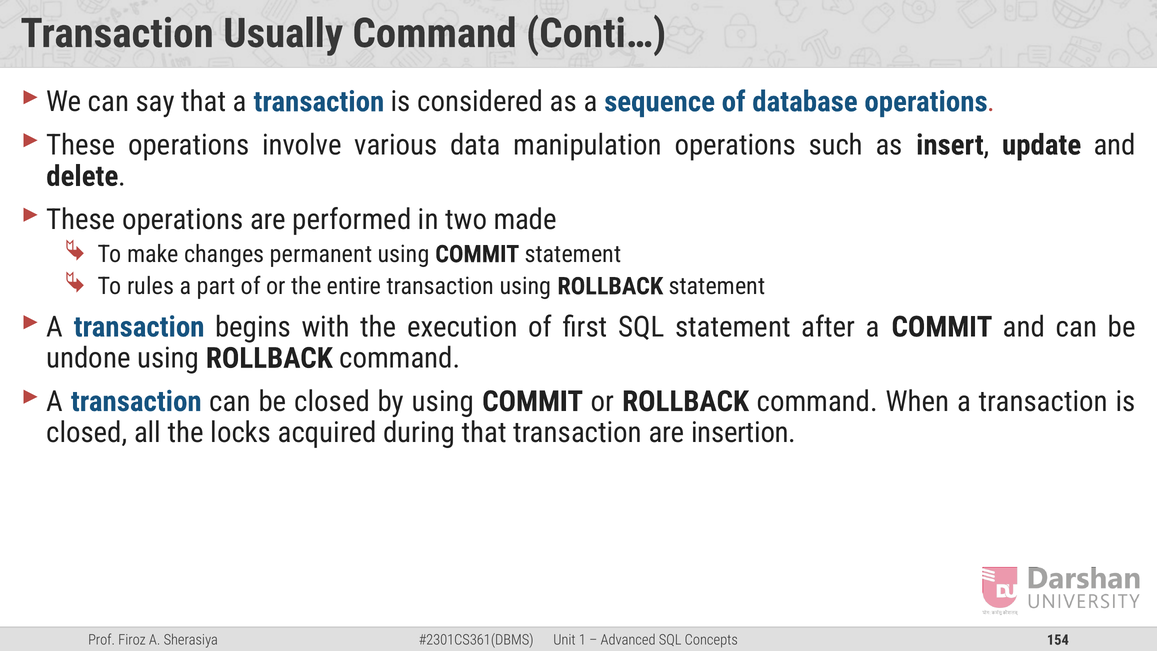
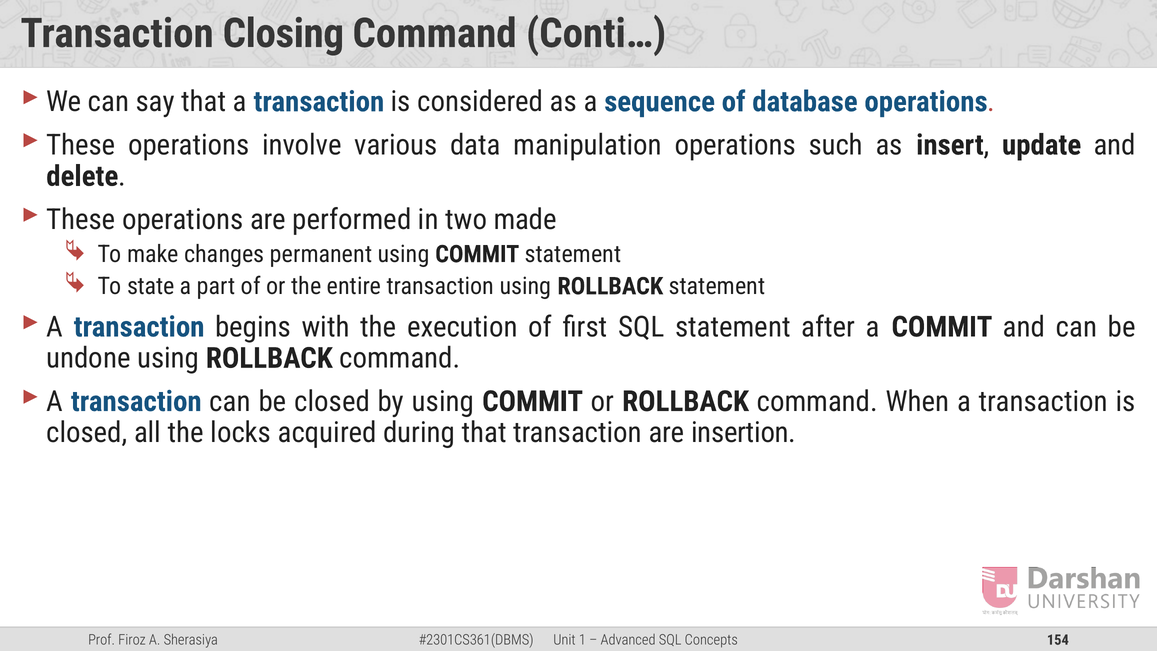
Usually: Usually -> Closing
rules: rules -> state
